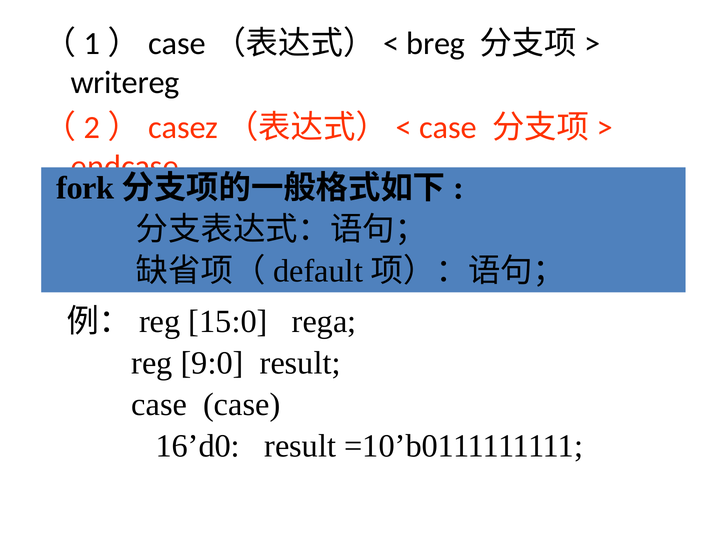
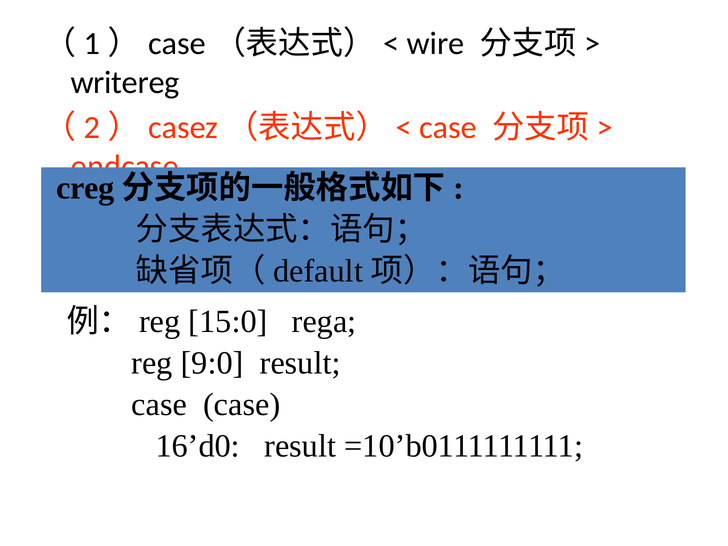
breg: breg -> wire
fork: fork -> creg
